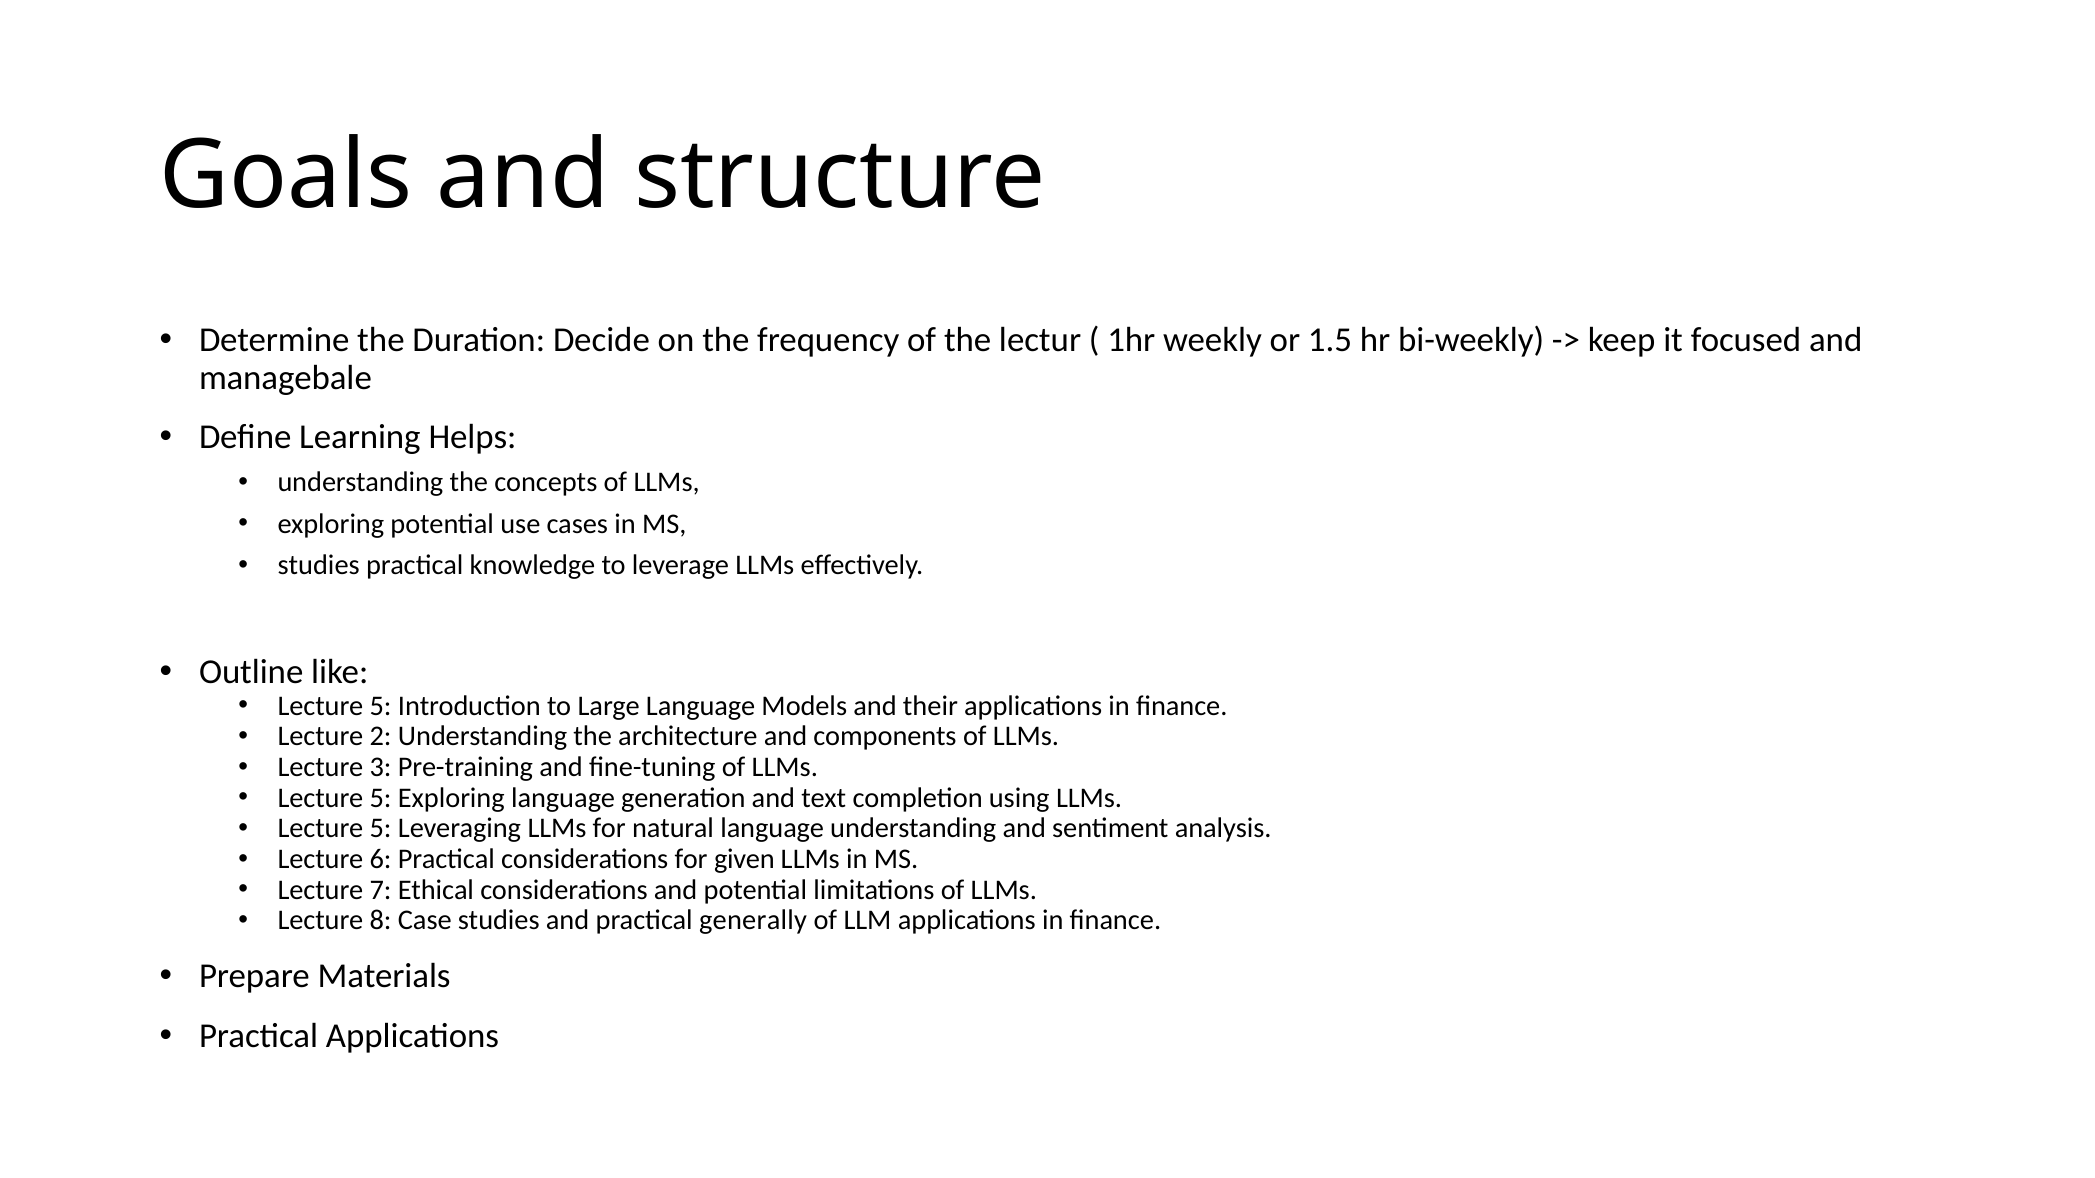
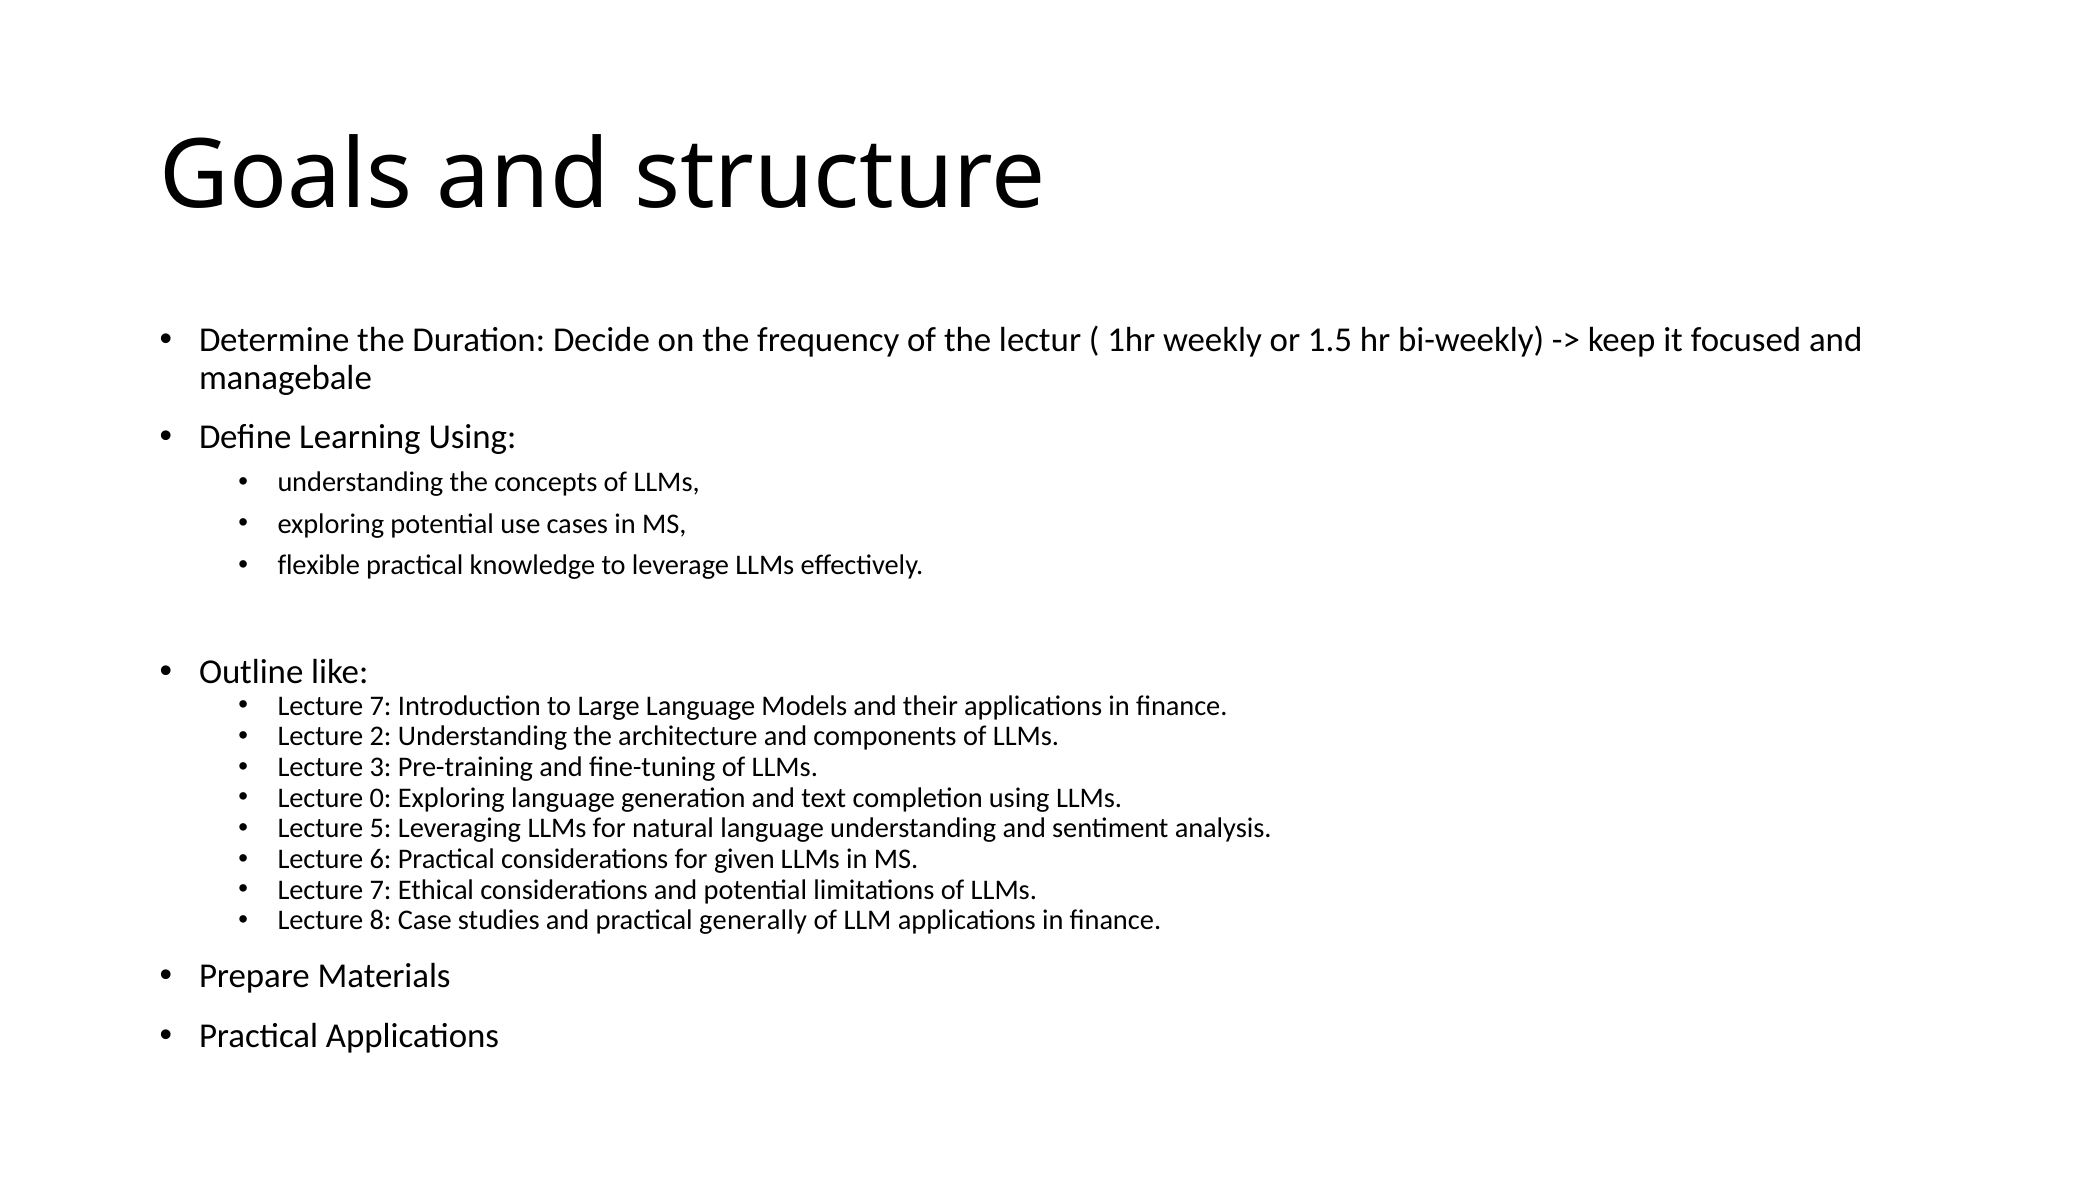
Learning Helps: Helps -> Using
studies at (319, 566): studies -> flexible
5 at (381, 706): 5 -> 7
5 at (381, 798): 5 -> 0
